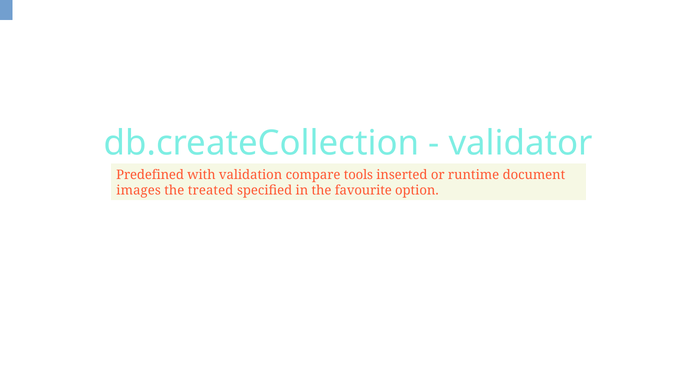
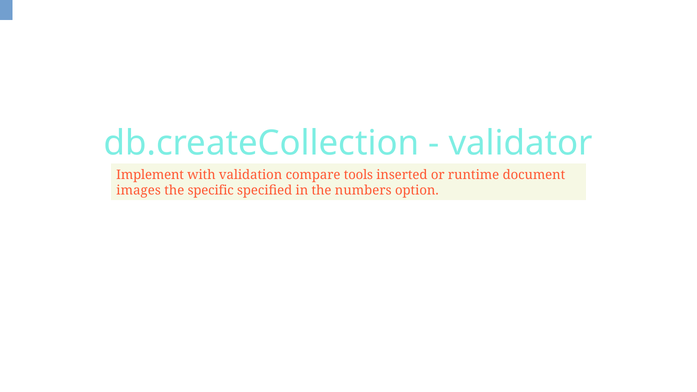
Predefined: Predefined -> Implement
treated: treated -> specific
favourite: favourite -> numbers
